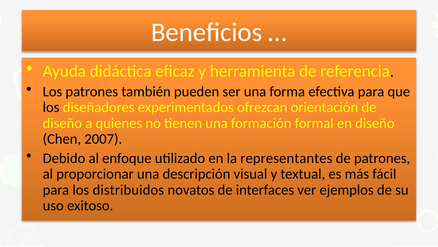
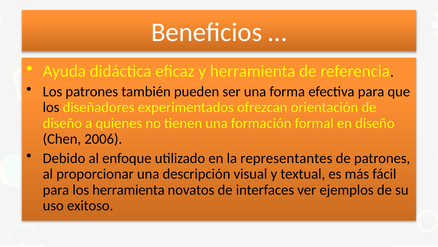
2007: 2007 -> 2006
los distribuidos: distribuidos -> herramienta
